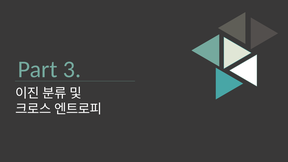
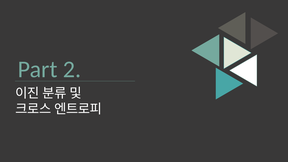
3: 3 -> 2
